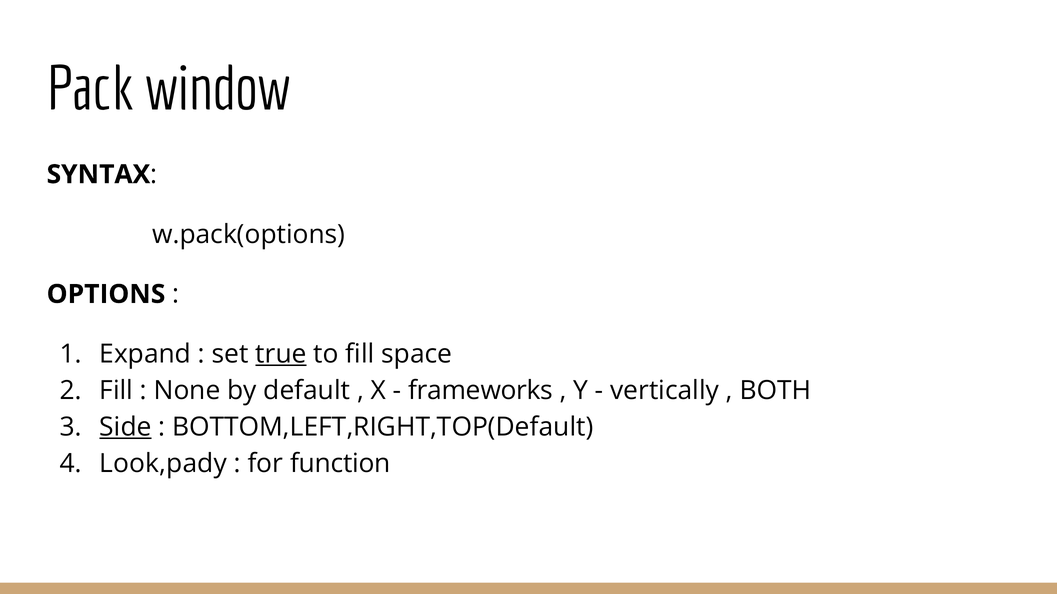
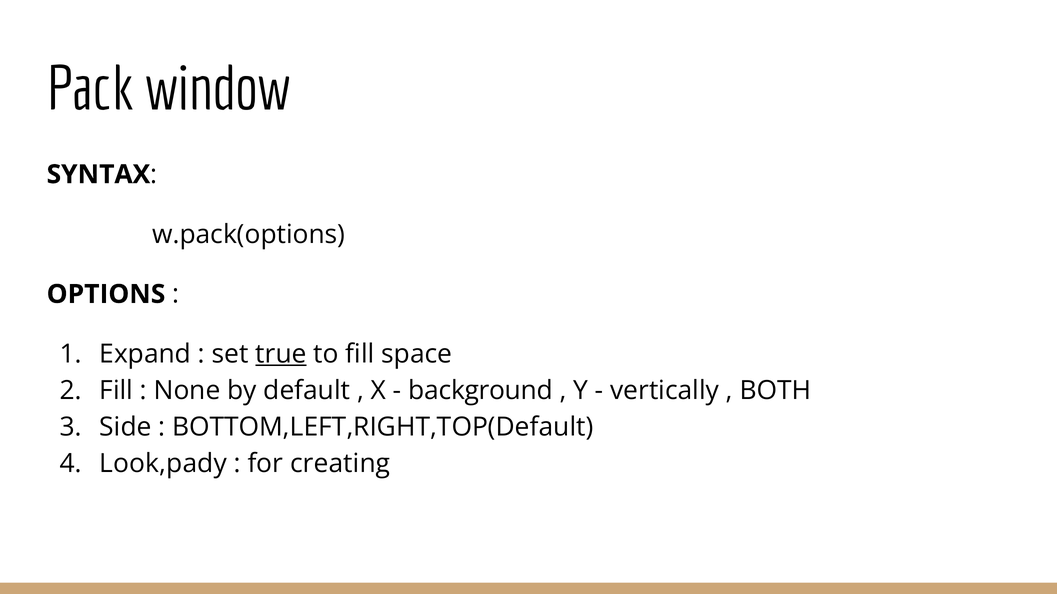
frameworks: frameworks -> background
Side underline: present -> none
function: function -> creating
